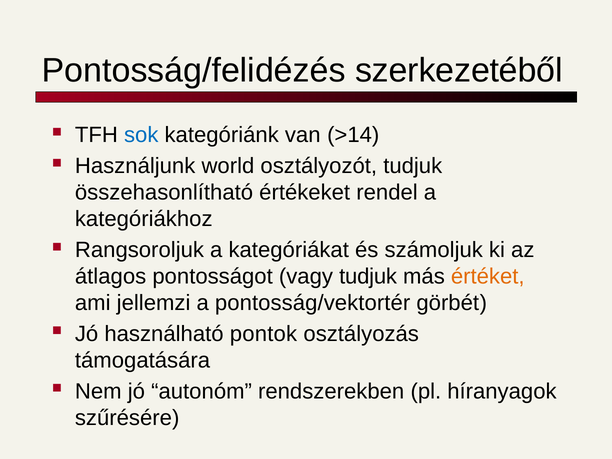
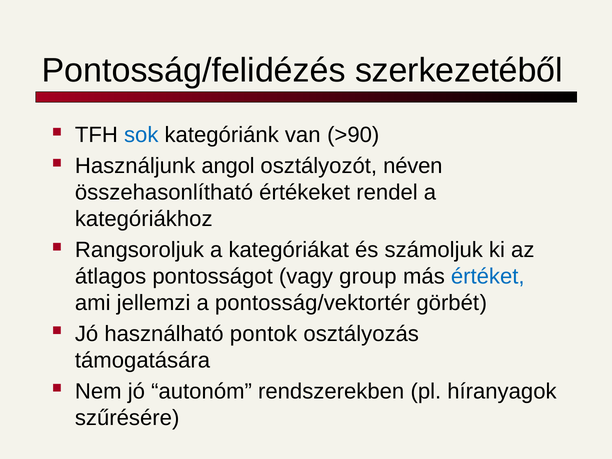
>14: >14 -> >90
world: world -> angol
osztályozót tudjuk: tudjuk -> néven
vagy tudjuk: tudjuk -> group
értéket colour: orange -> blue
